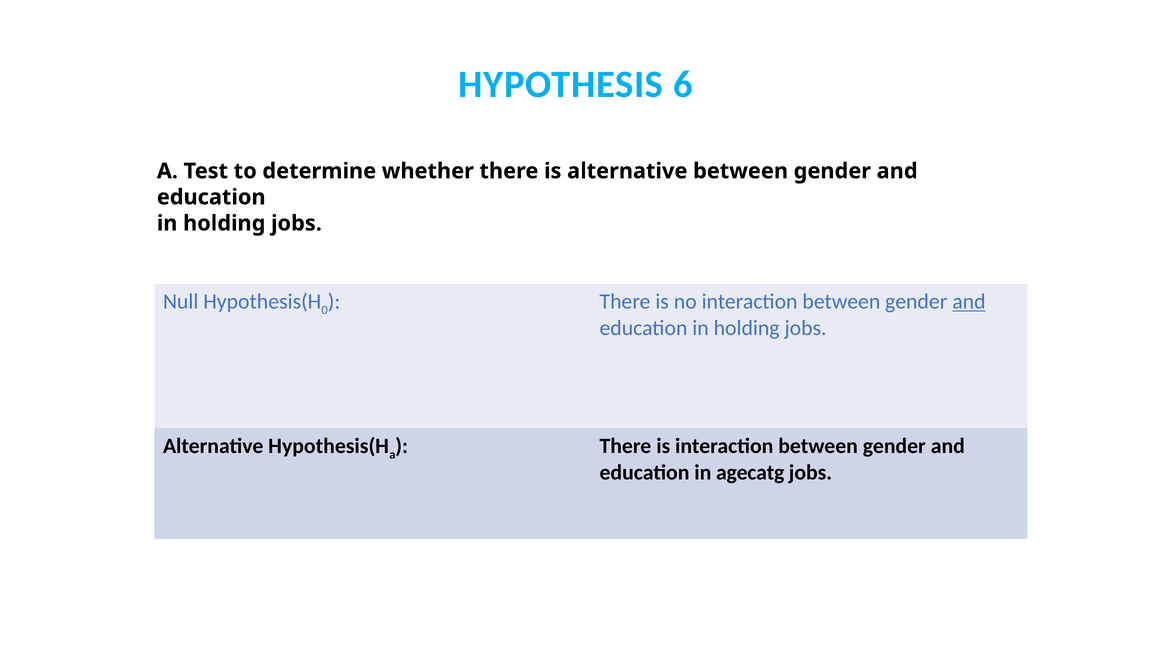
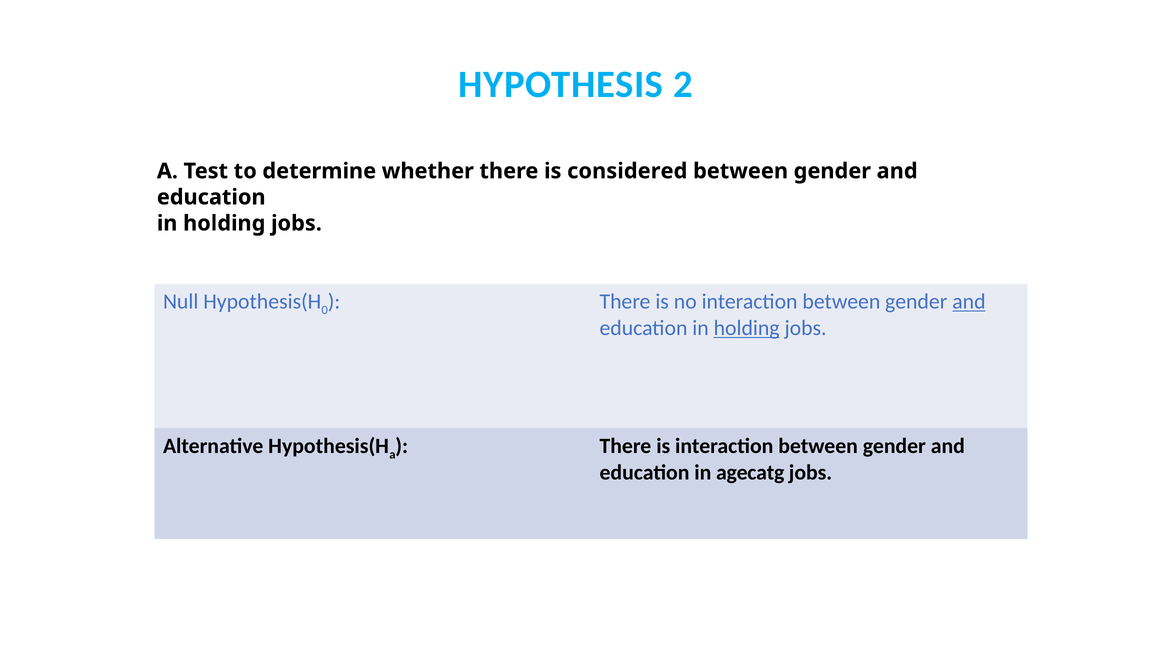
6: 6 -> 2
is alternative: alternative -> considered
holding at (747, 328) underline: none -> present
